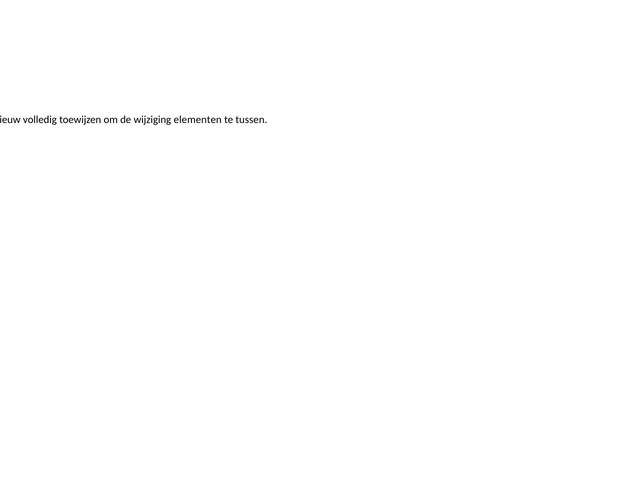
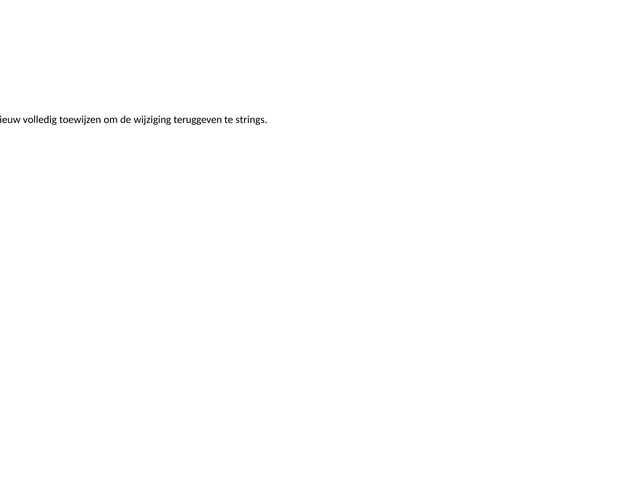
elementen: elementen -> teruggeven
tussen: tussen -> strings
